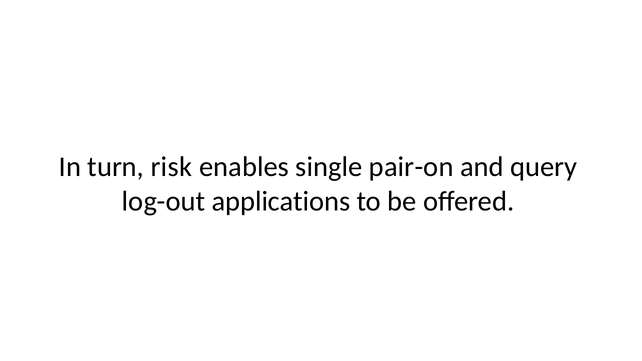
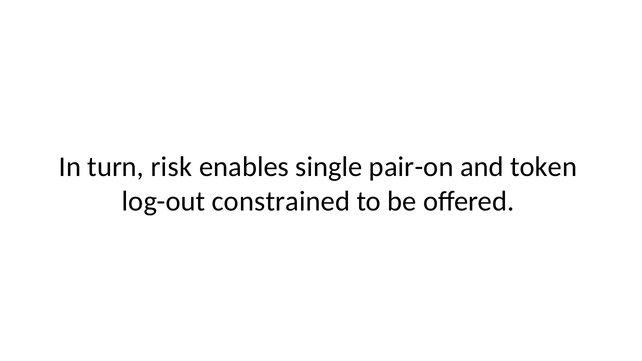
query: query -> token
applications: applications -> constrained
